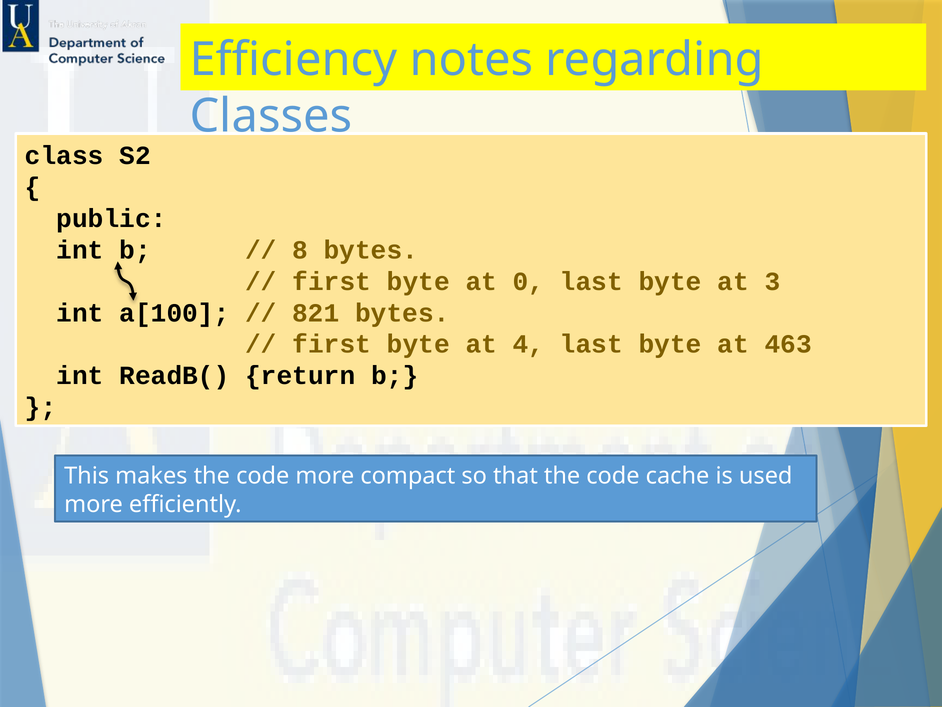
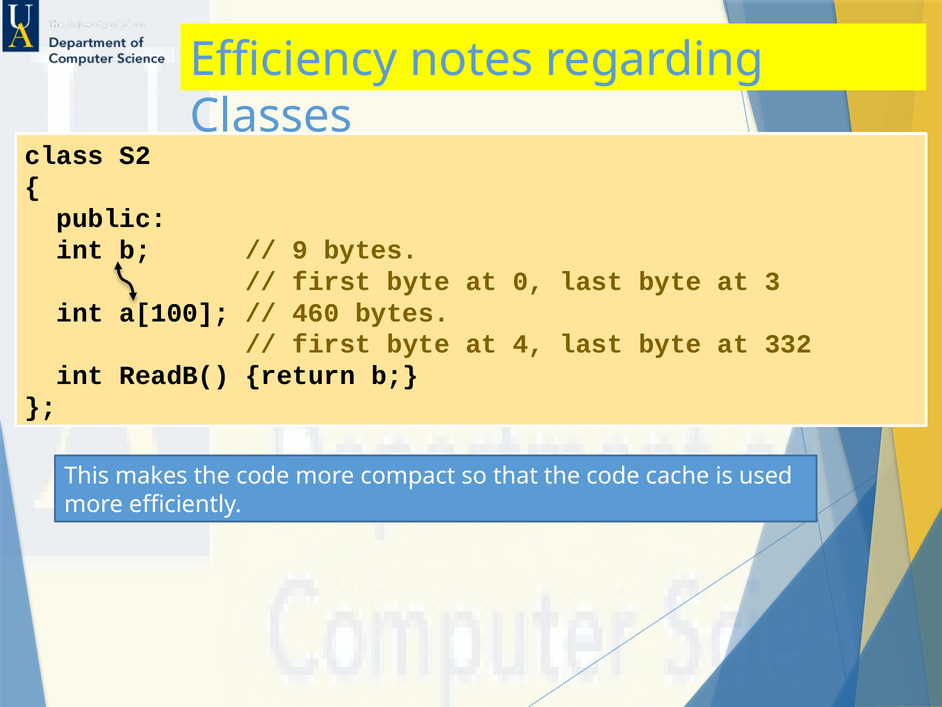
8: 8 -> 9
821: 821 -> 460
463: 463 -> 332
